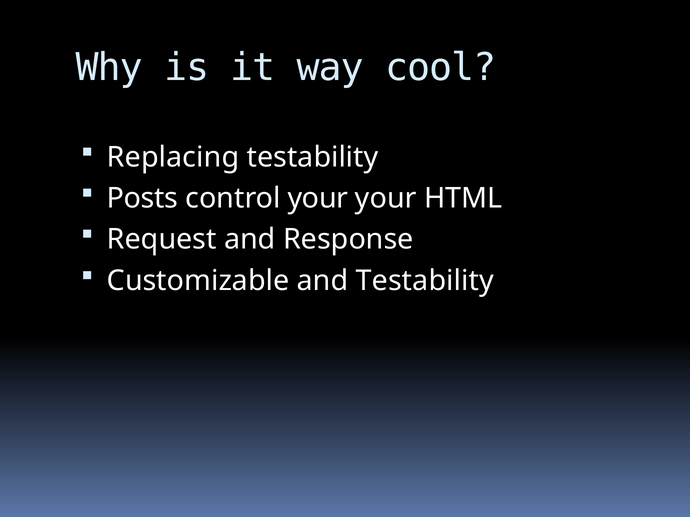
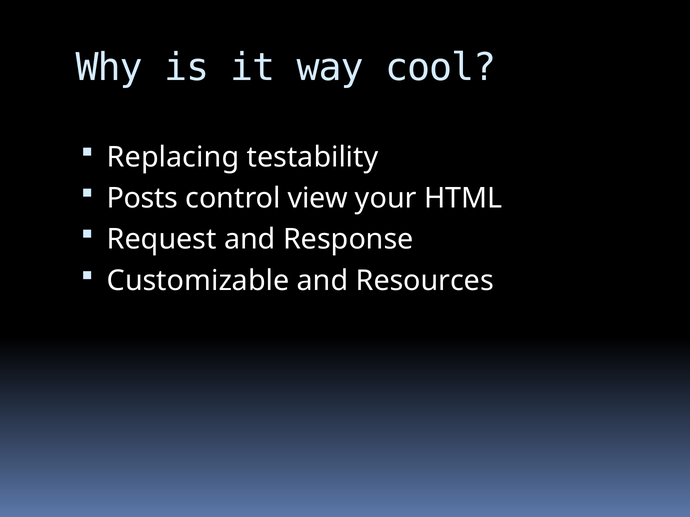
control your: your -> view
and Testability: Testability -> Resources
